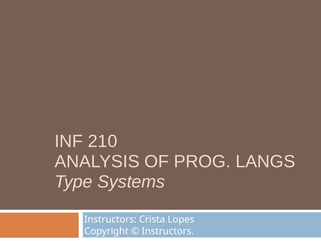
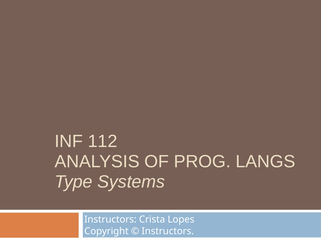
210: 210 -> 112
